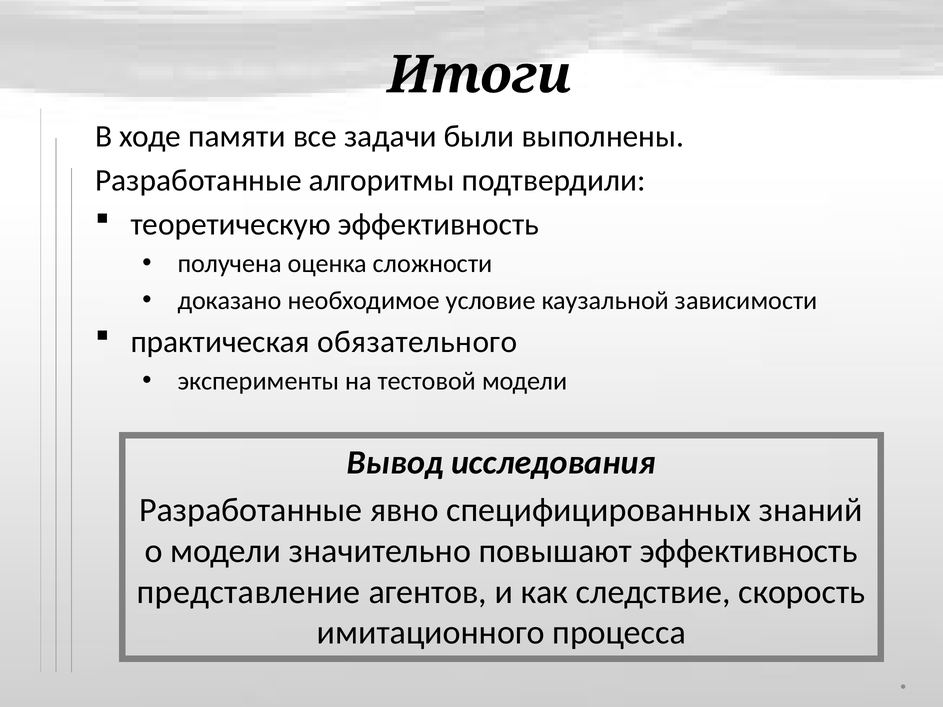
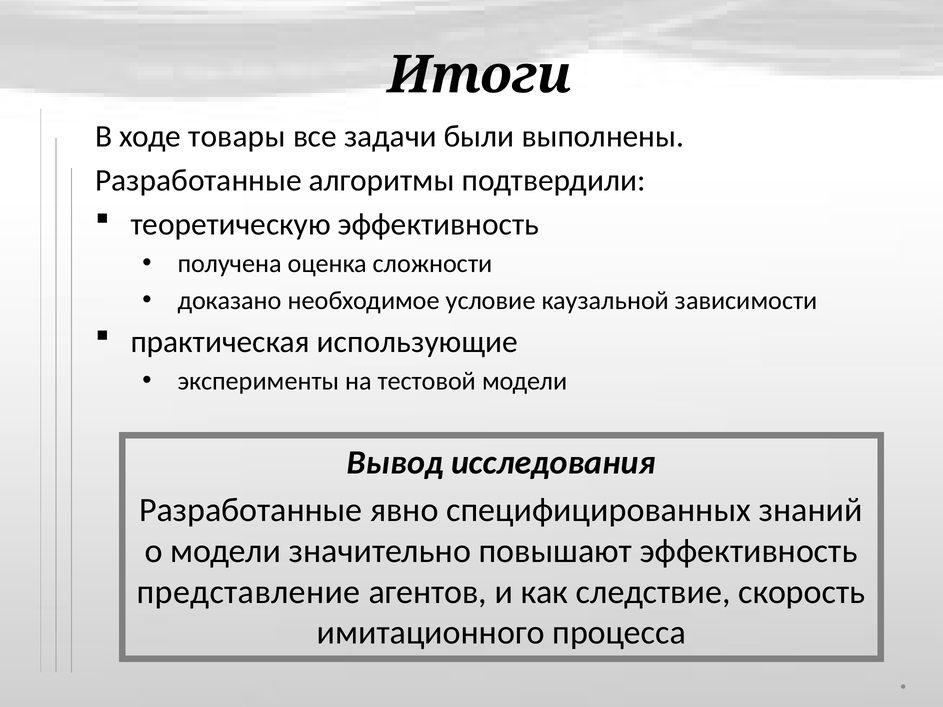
памяти: памяти -> товары
обязательного: обязательного -> использующие
